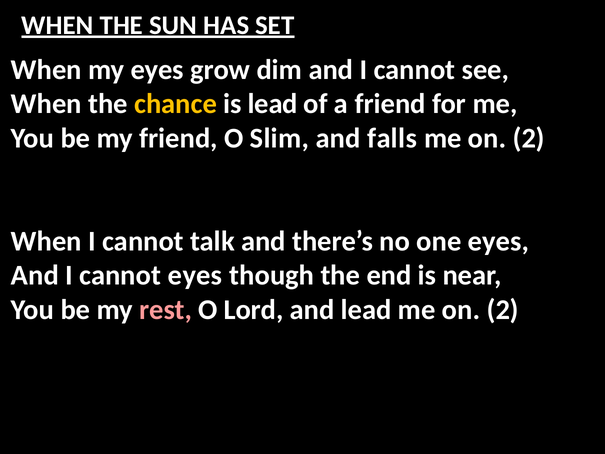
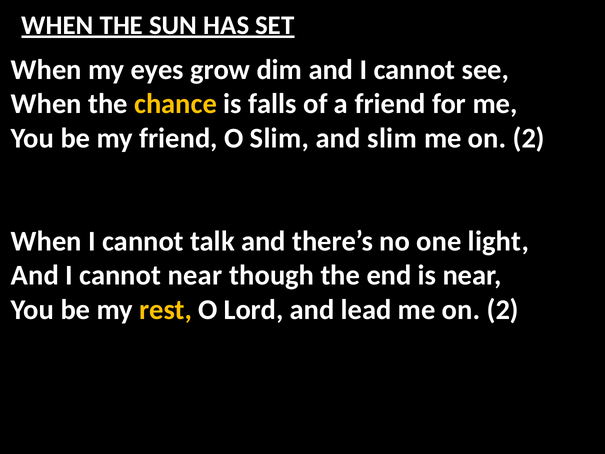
is lead: lead -> falls
and falls: falls -> slim
one eyes: eyes -> light
cannot eyes: eyes -> near
rest colour: pink -> yellow
